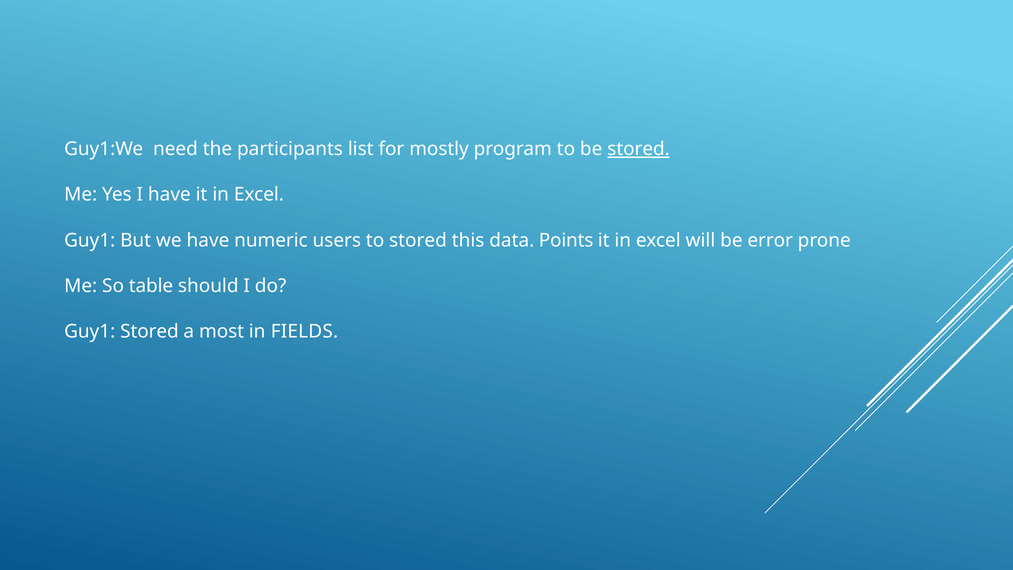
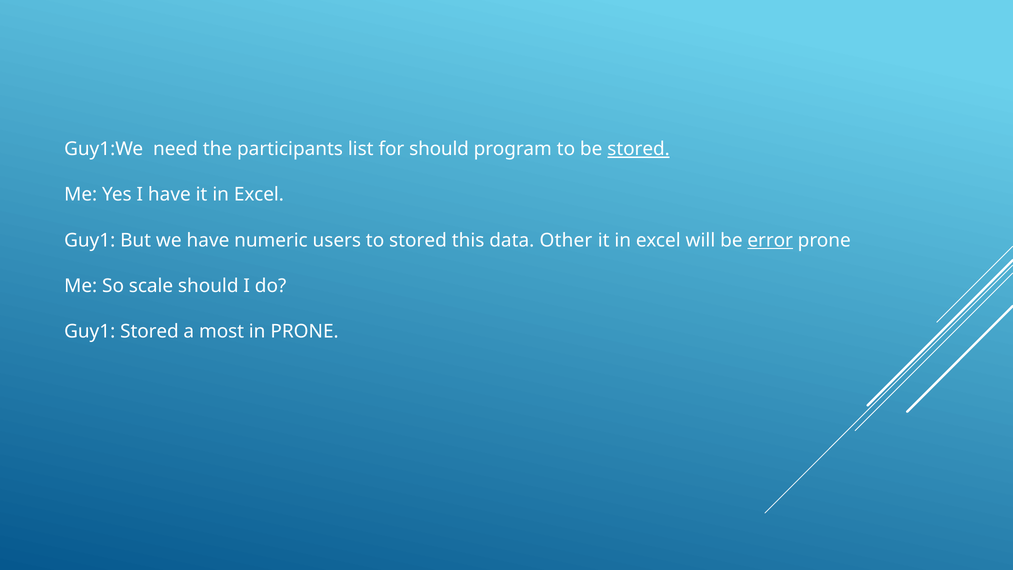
for mostly: mostly -> should
Points: Points -> Other
error underline: none -> present
table: table -> scale
in FIELDS: FIELDS -> PRONE
